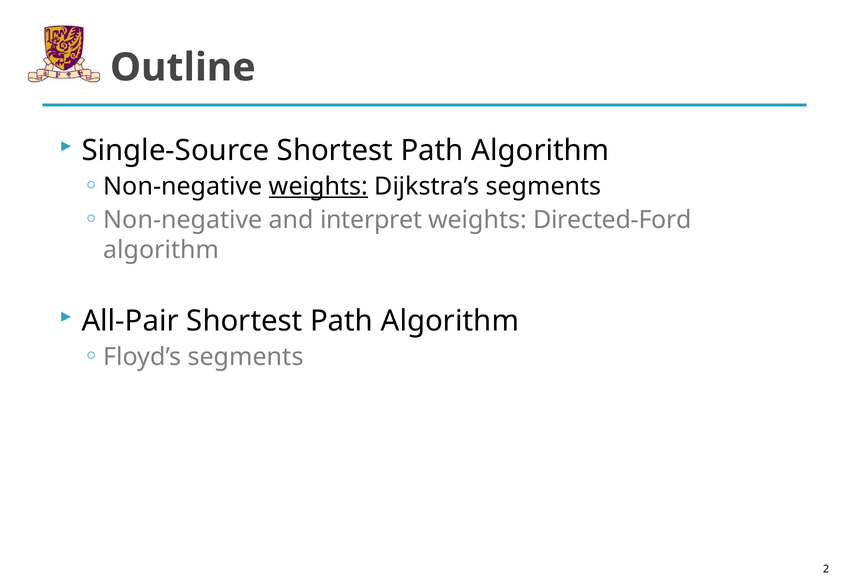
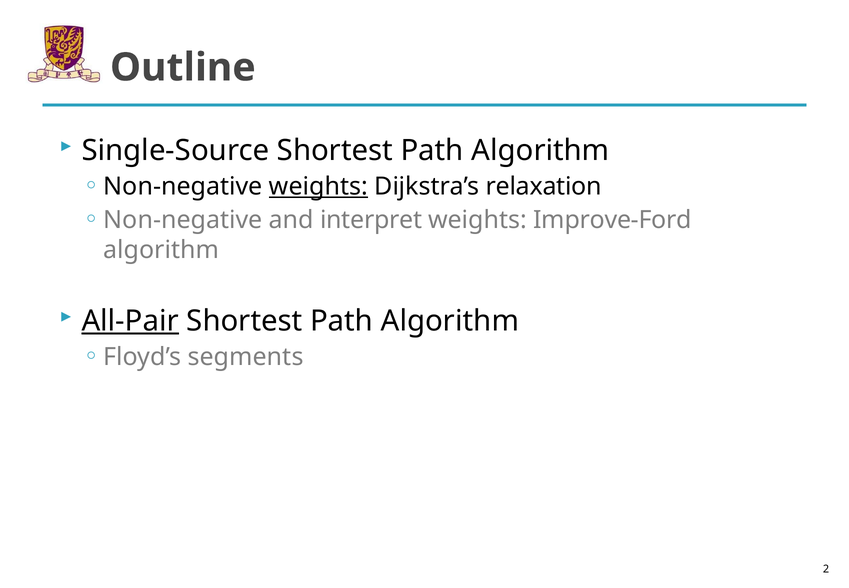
Dijkstra’s segments: segments -> relaxation
Directed-Ford: Directed-Ford -> Improve-Ford
All-Pair underline: none -> present
